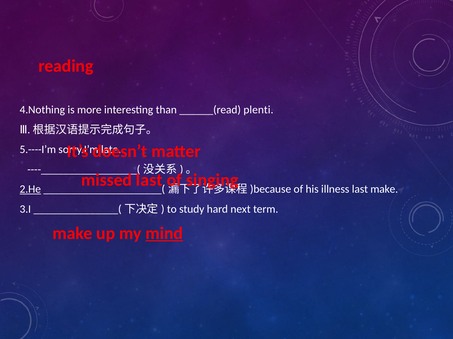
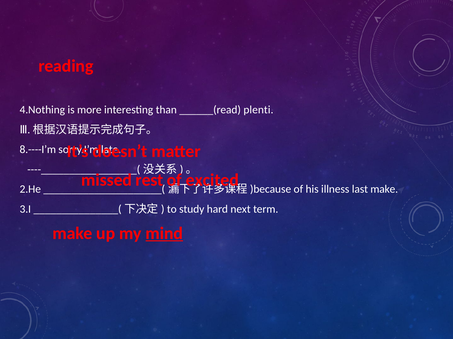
5.----I’m: 5.----I’m -> 8.----I’m
missed last: last -> rest
singing: singing -> excited
2.He underline: present -> none
